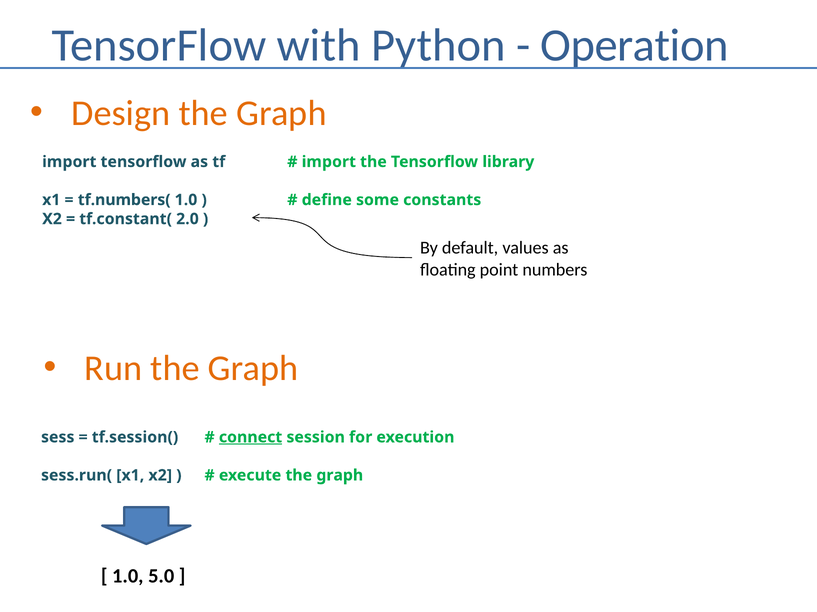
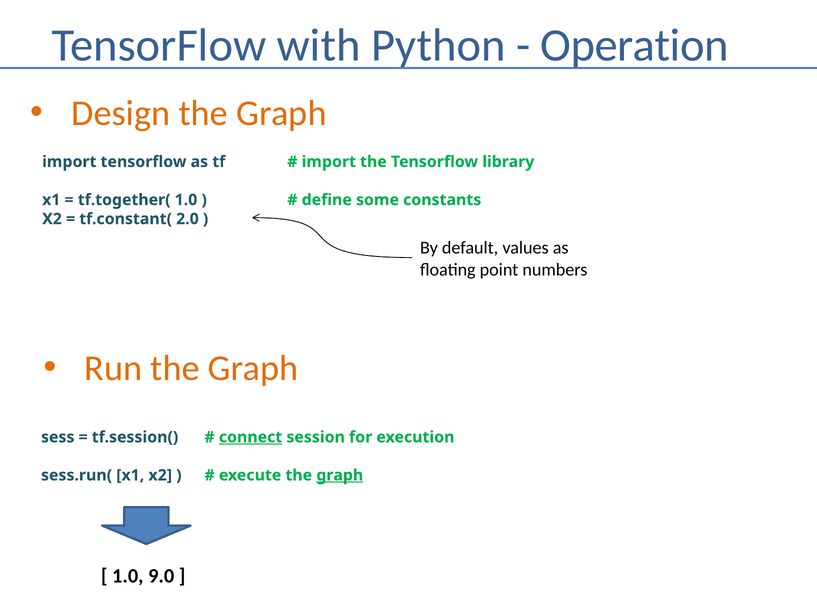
tf.numbers(: tf.numbers( -> tf.together(
graph at (340, 476) underline: none -> present
5.0: 5.0 -> 9.0
